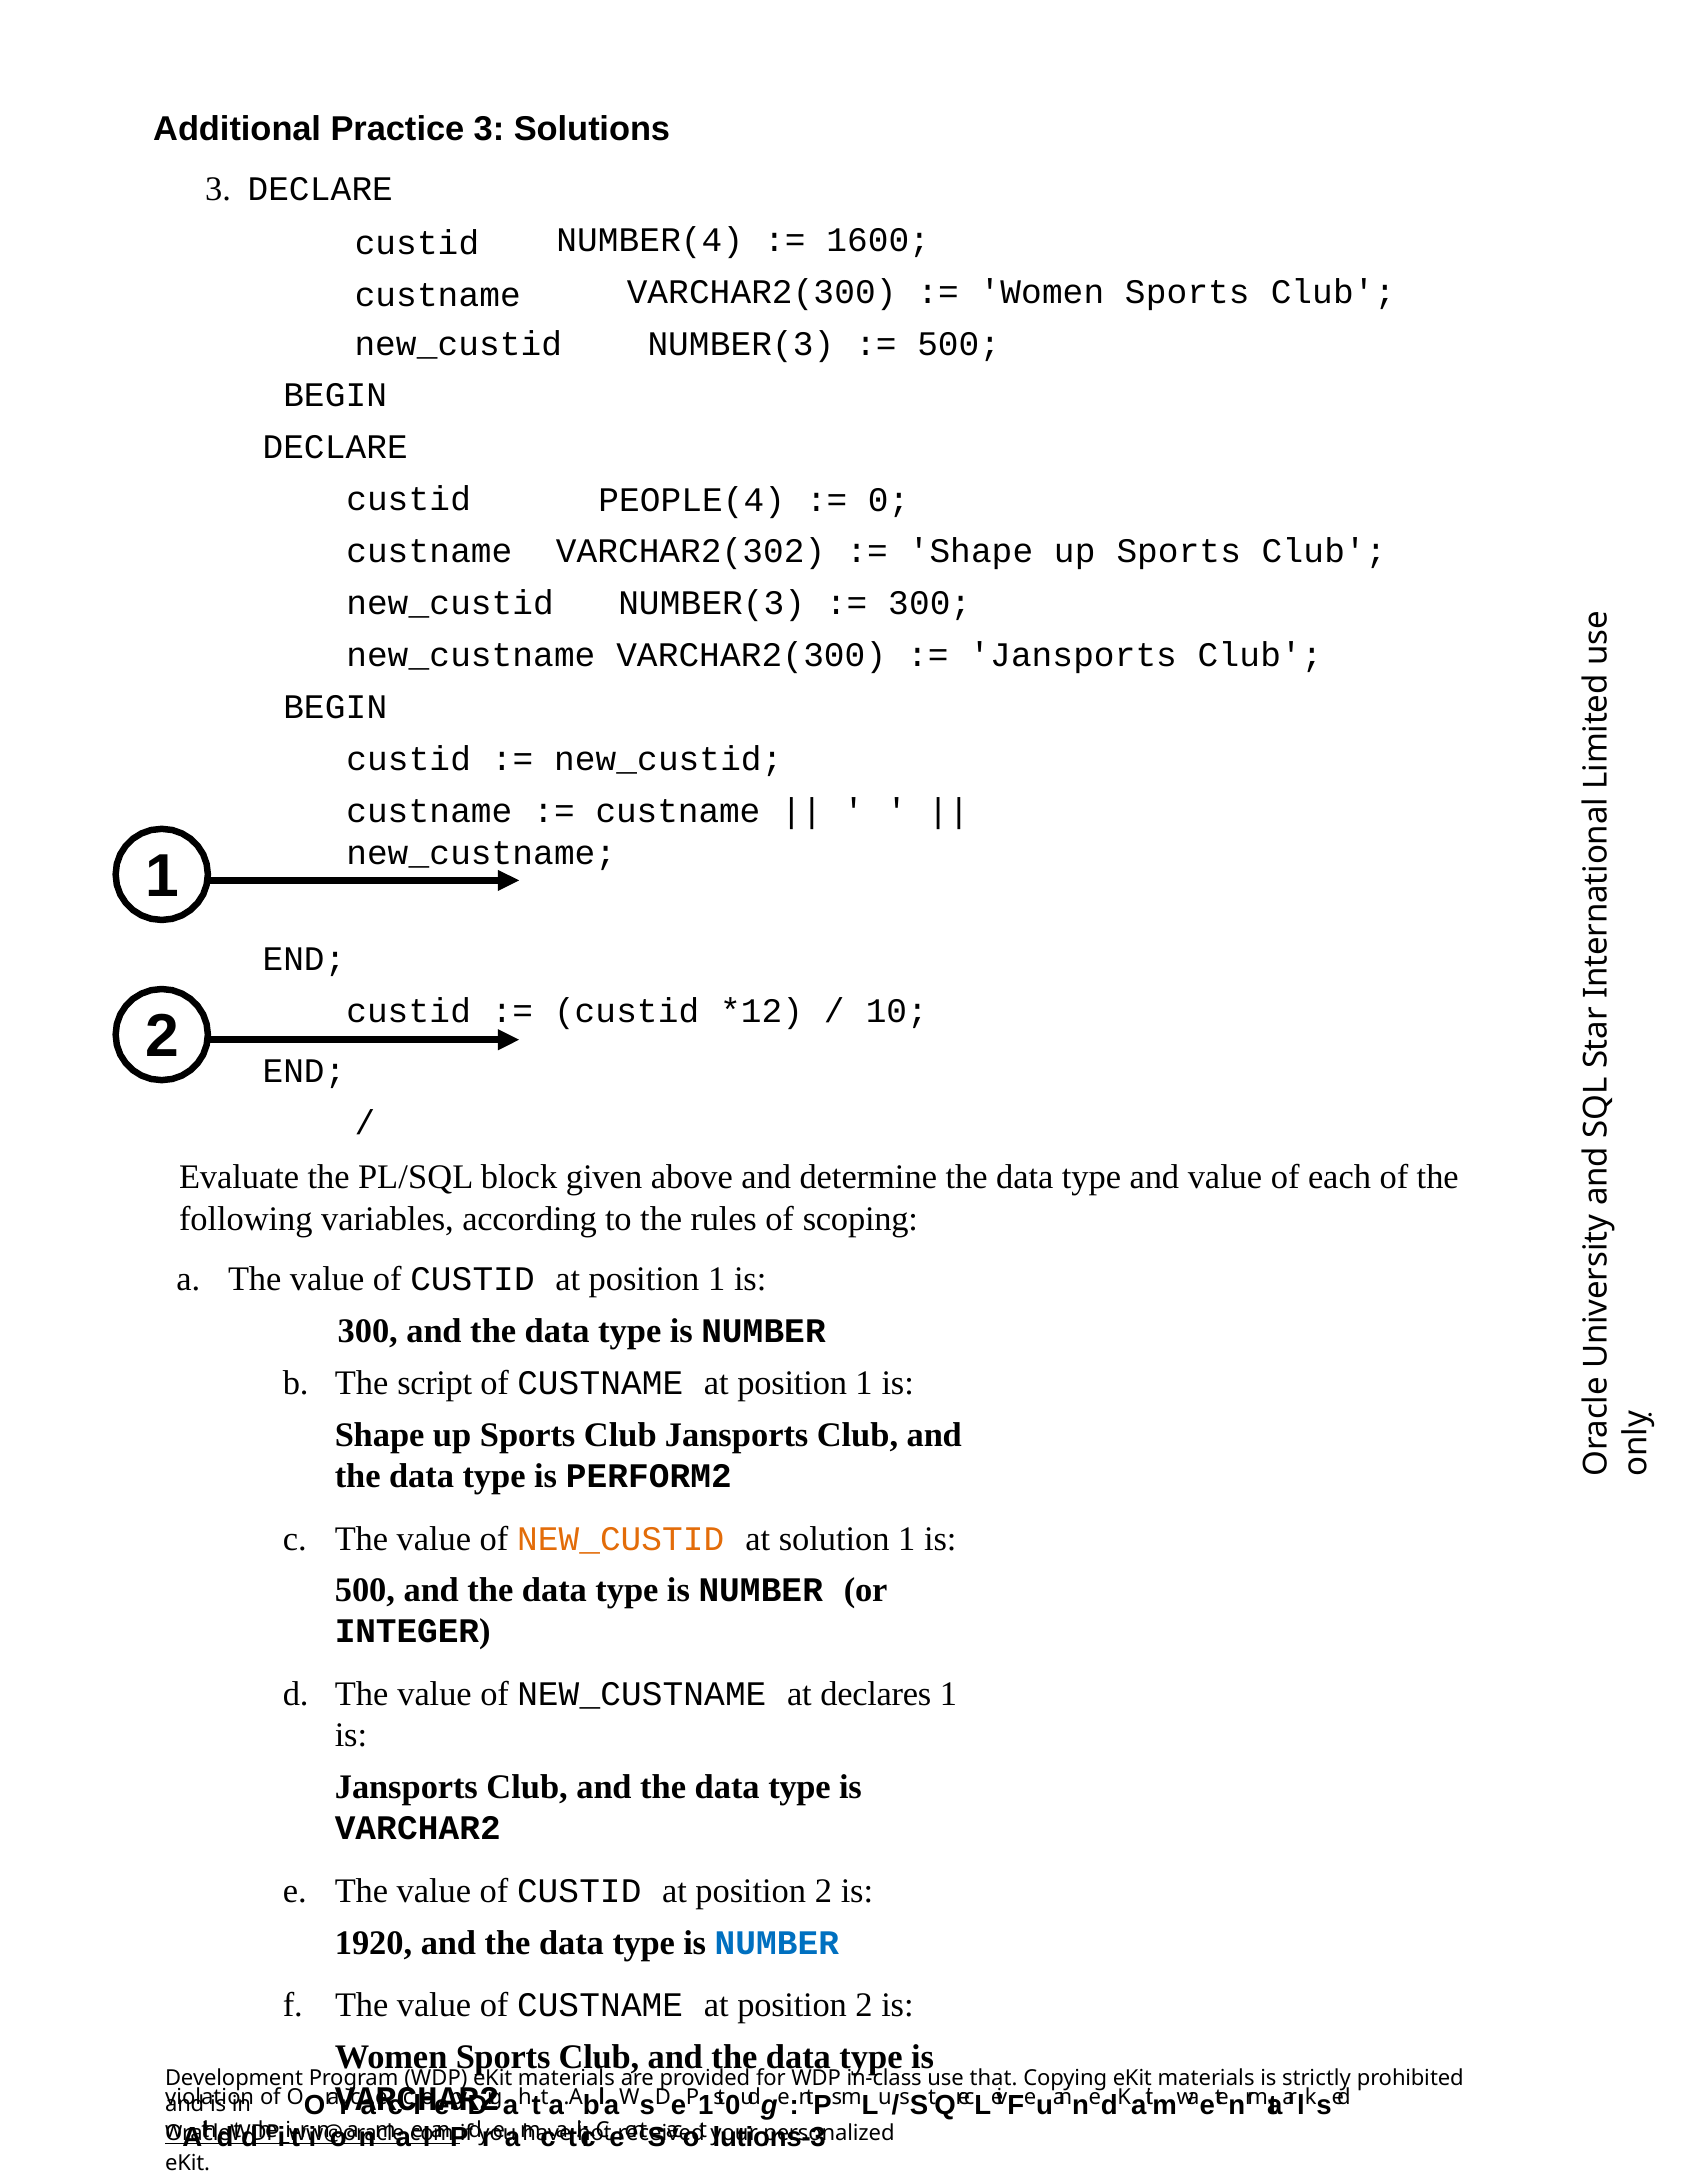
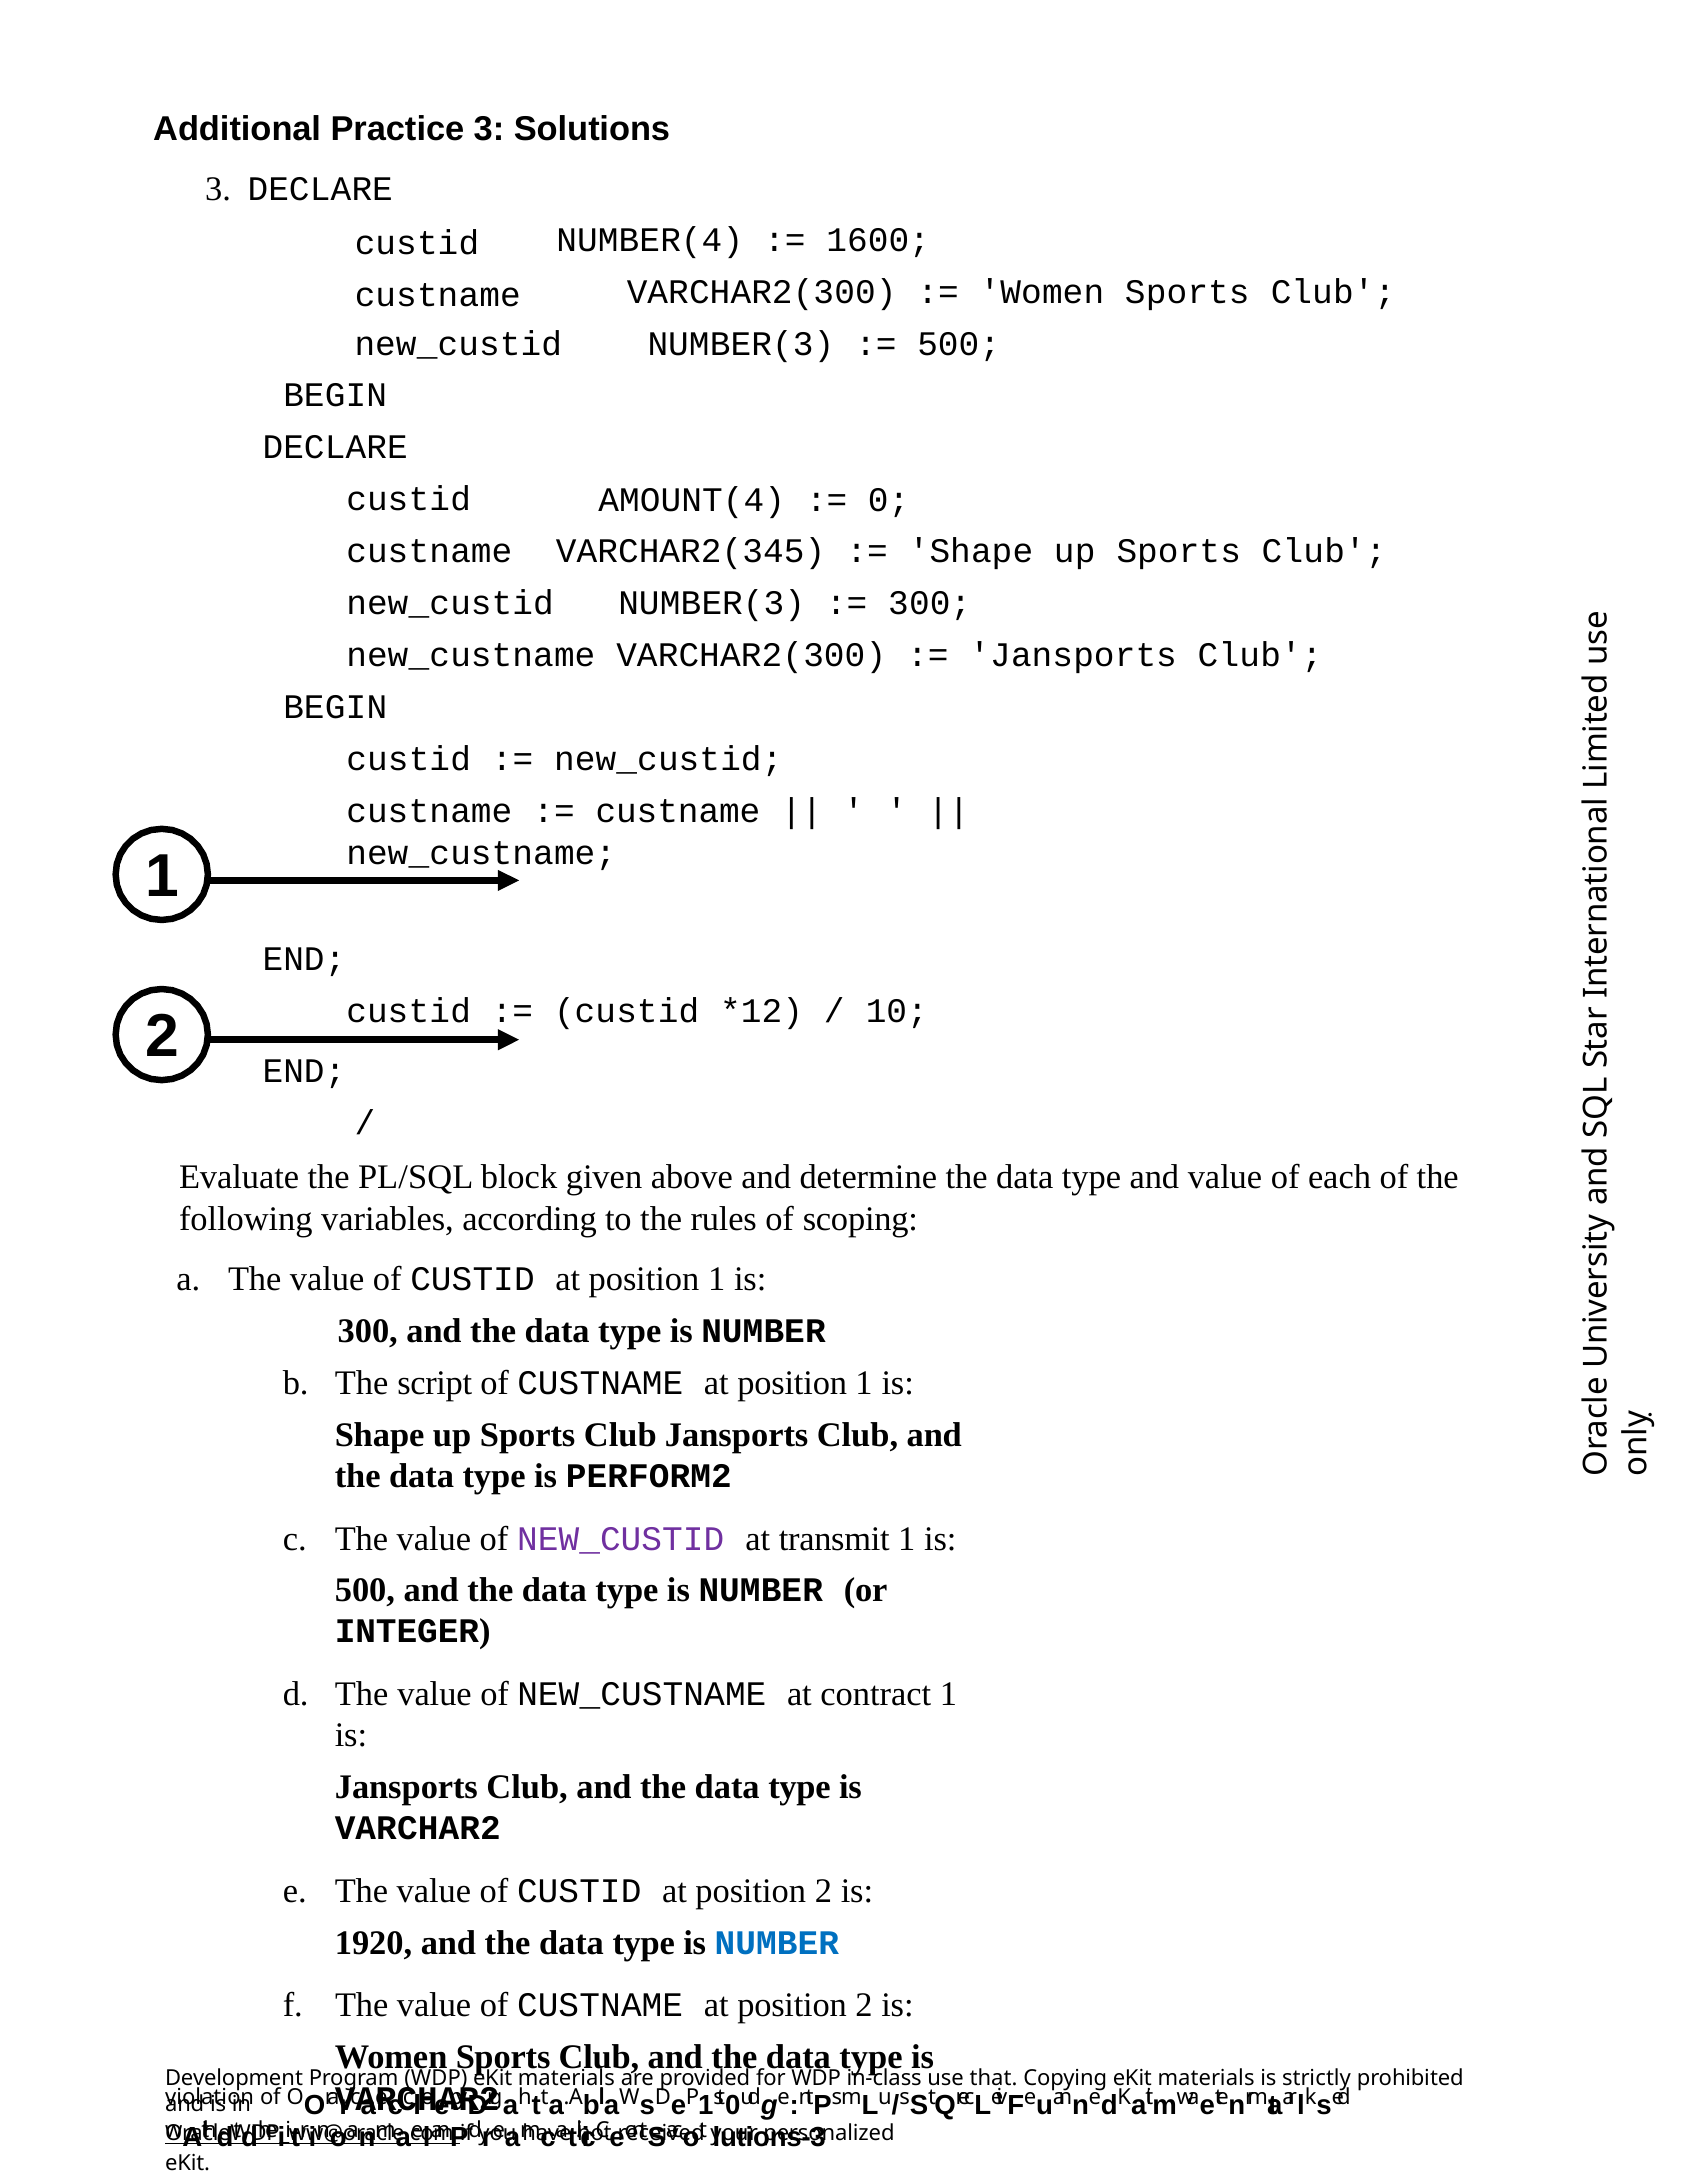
PEOPLE(4: PEOPLE(4 -> AMOUNT(4
VARCHAR2(302: VARCHAR2(302 -> VARCHAR2(345
NEW_CUSTID at (621, 1539) colour: orange -> purple
solution: solution -> transmit
declares: declares -> contract
